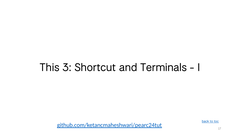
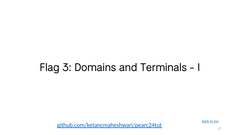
This: This -> Flag
Shortcut: Shortcut -> Domains
